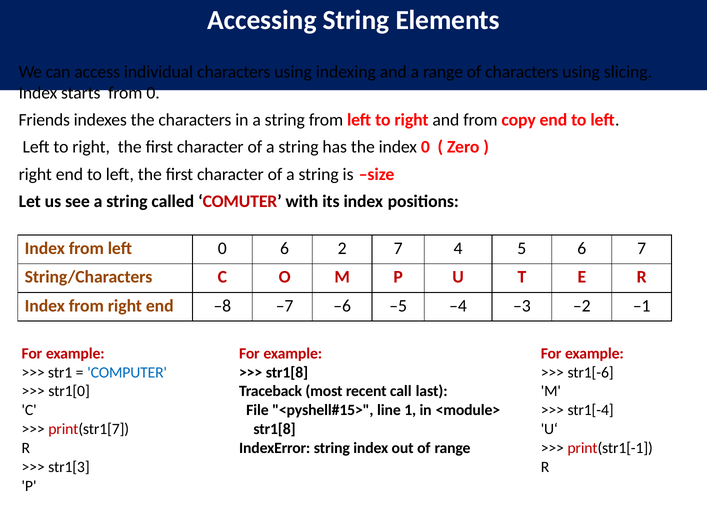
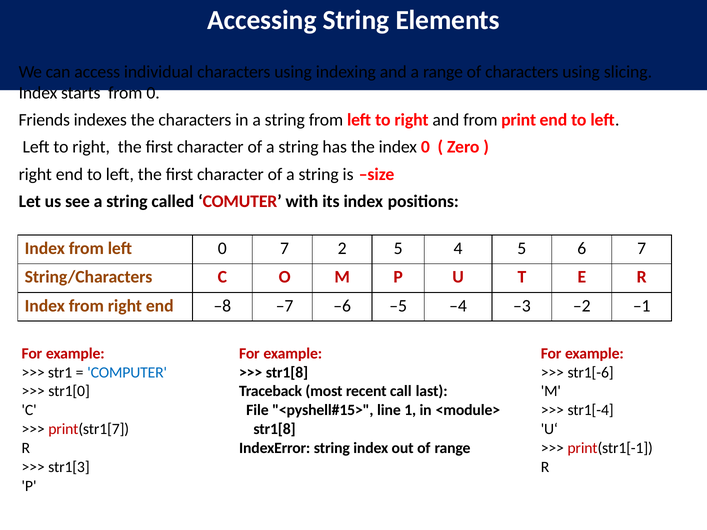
copy: copy -> print
0 6: 6 -> 7
2 7: 7 -> 5
